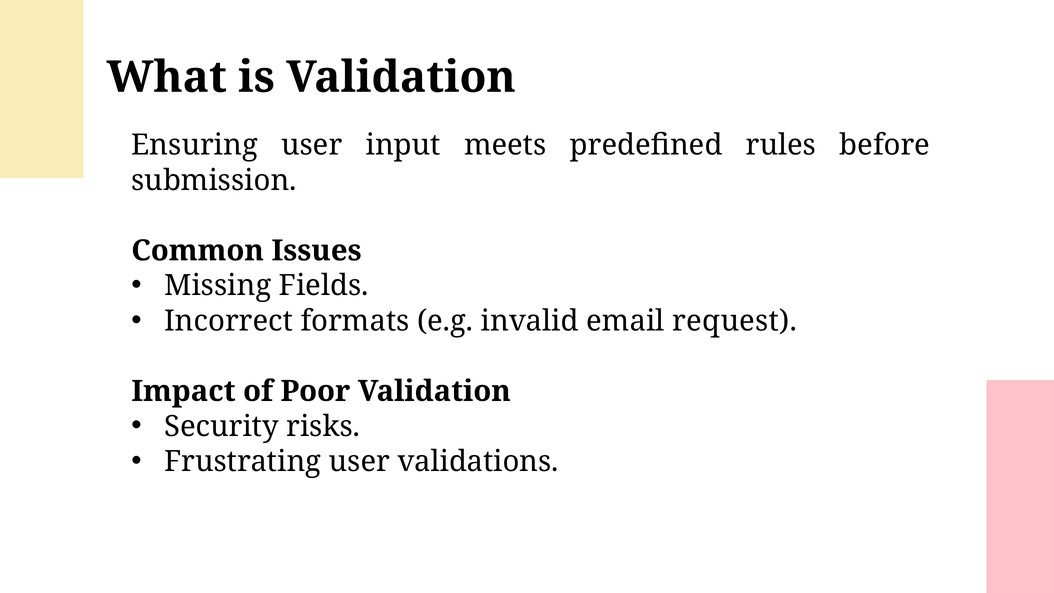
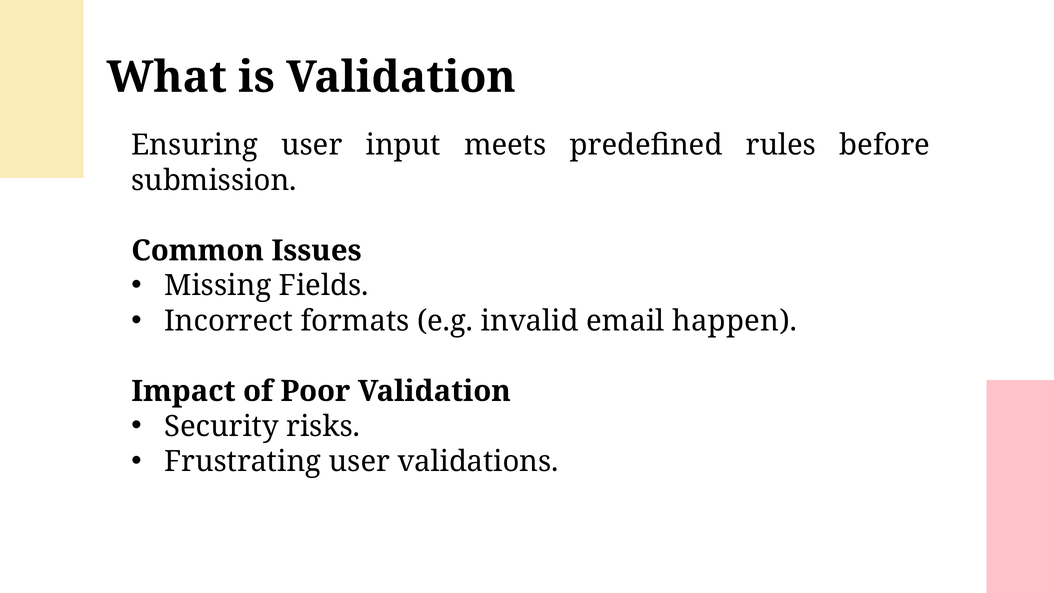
request: request -> happen
